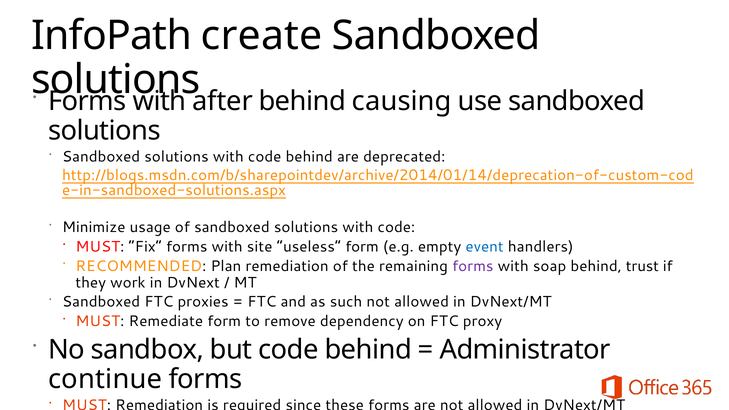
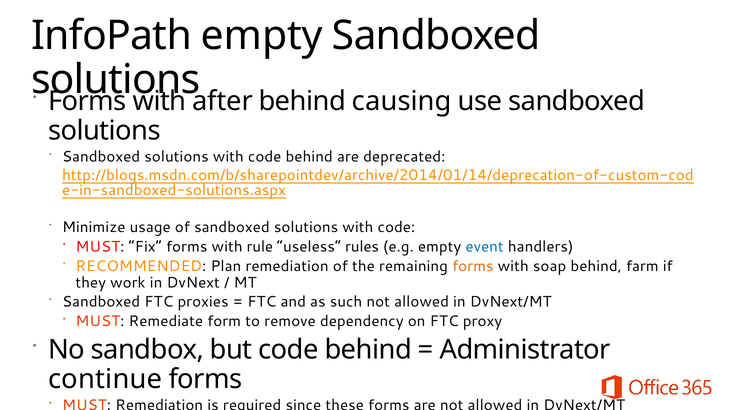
InfoPath create: create -> empty
site: site -> rule
useless form: form -> rules
forms at (473, 266) colour: purple -> orange
trust: trust -> farm
